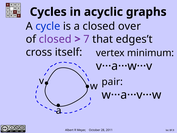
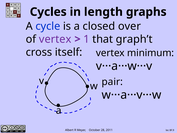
acyclic: acyclic -> length
of closed: closed -> vertex
7: 7 -> 1
edges’t: edges’t -> graph’t
